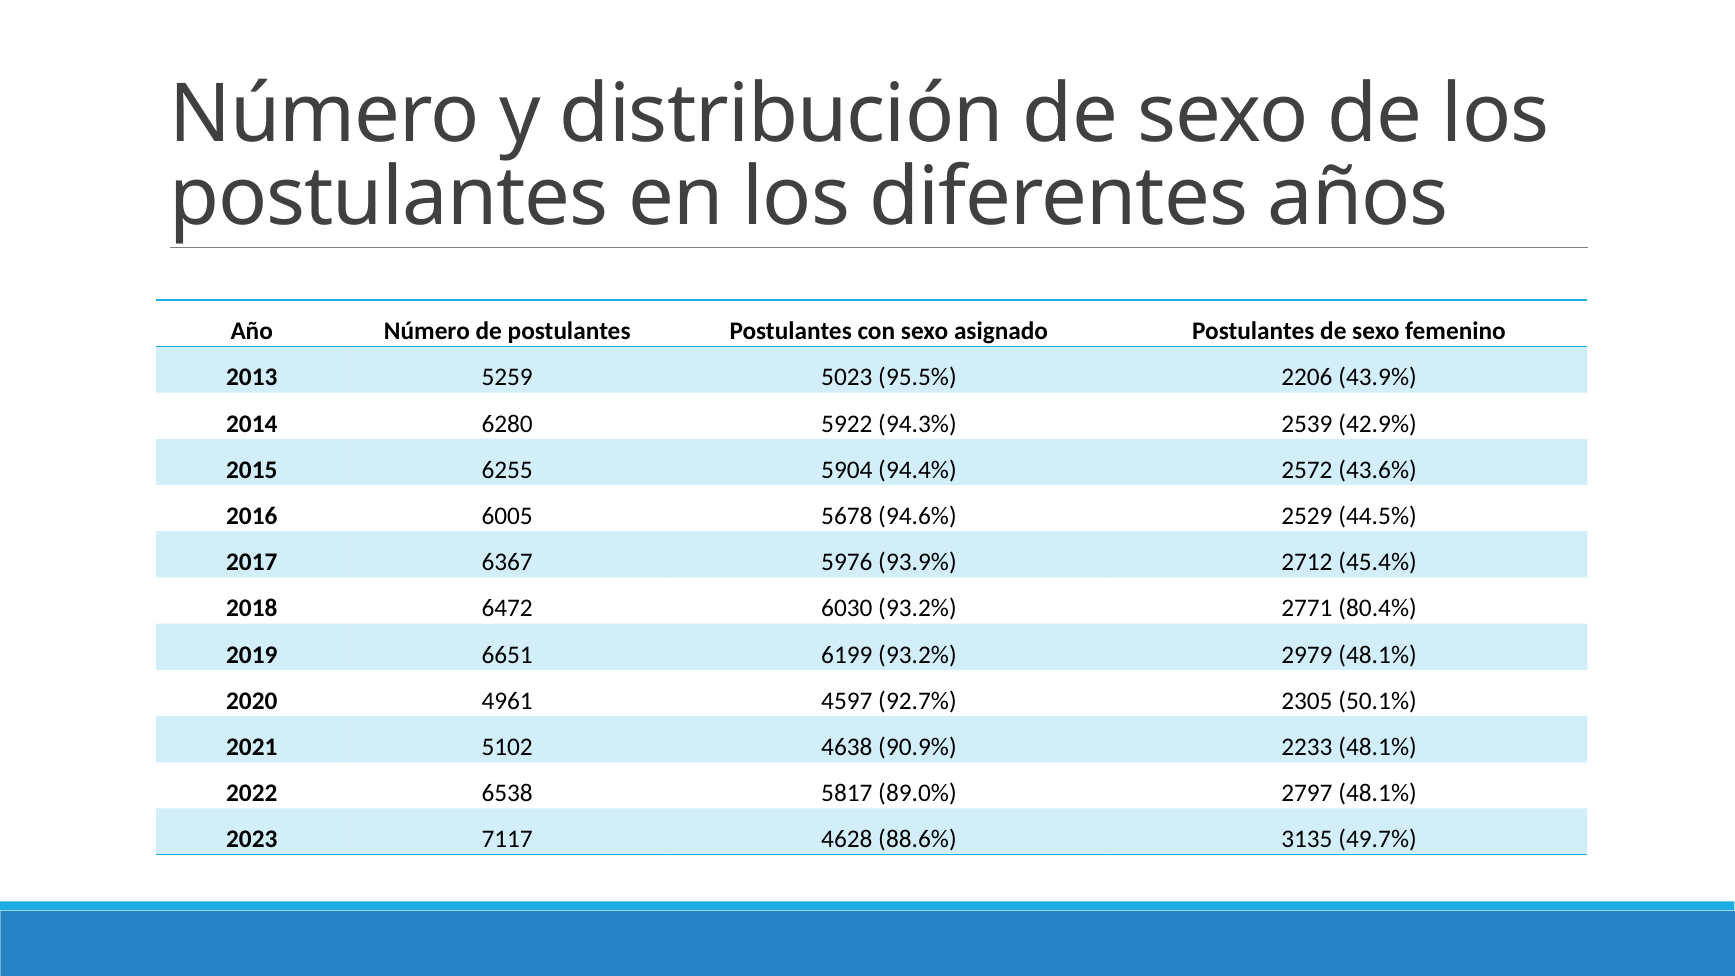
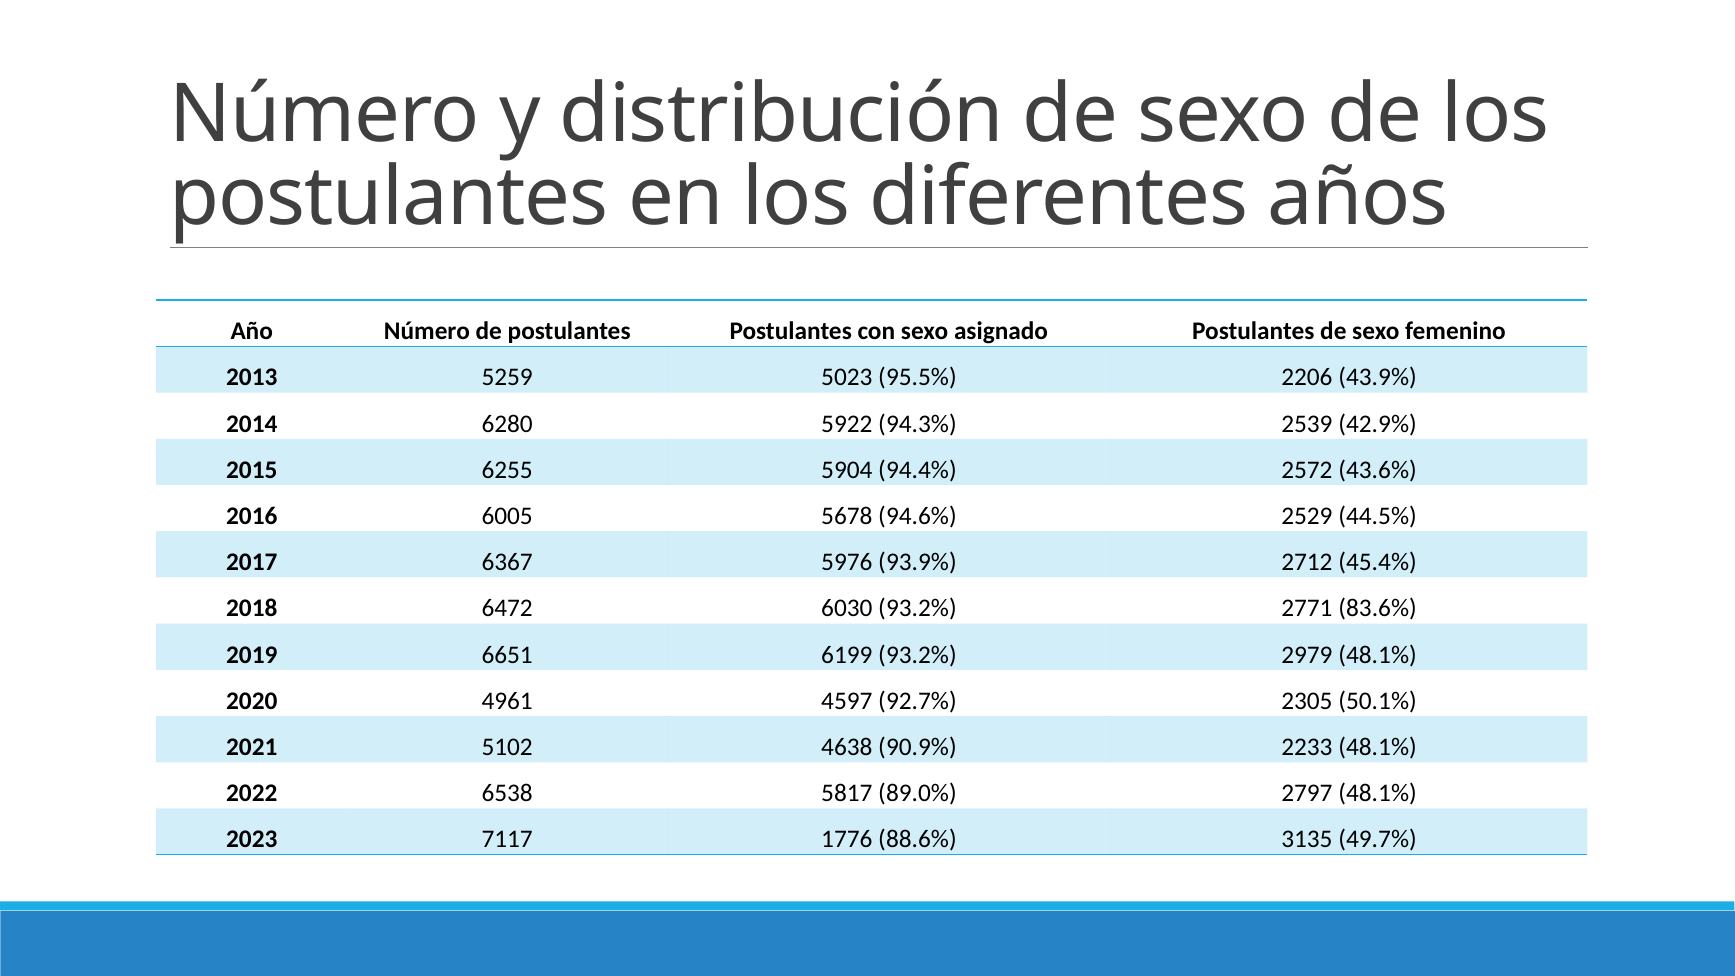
80.4%: 80.4% -> 83.6%
4628: 4628 -> 1776
